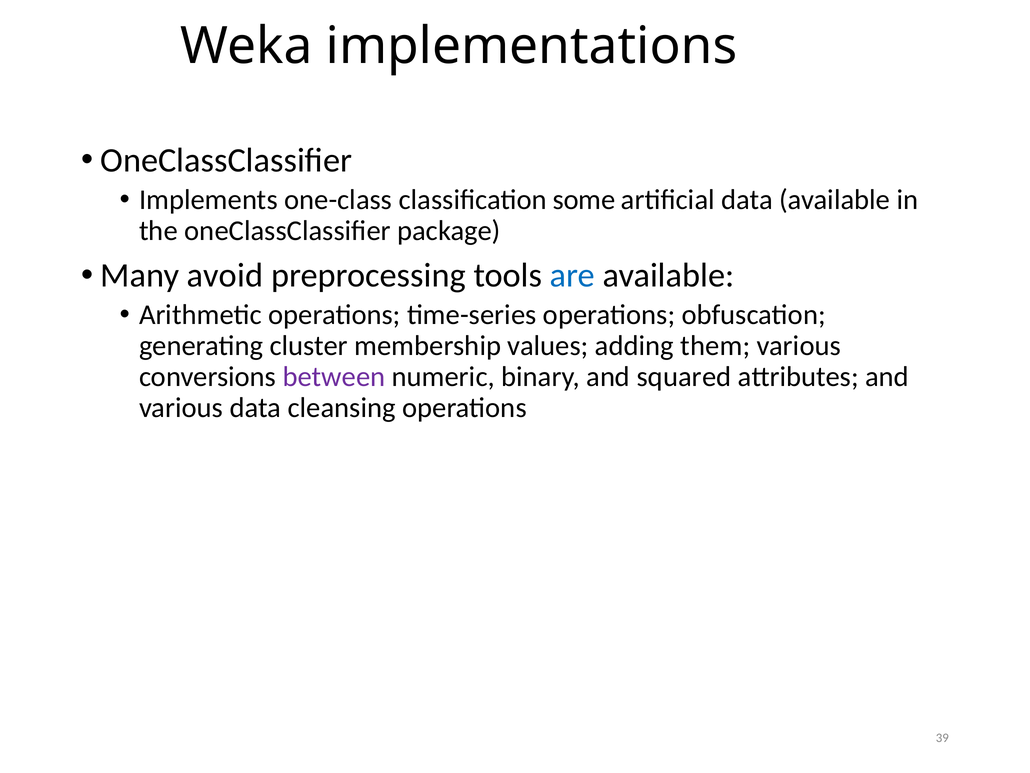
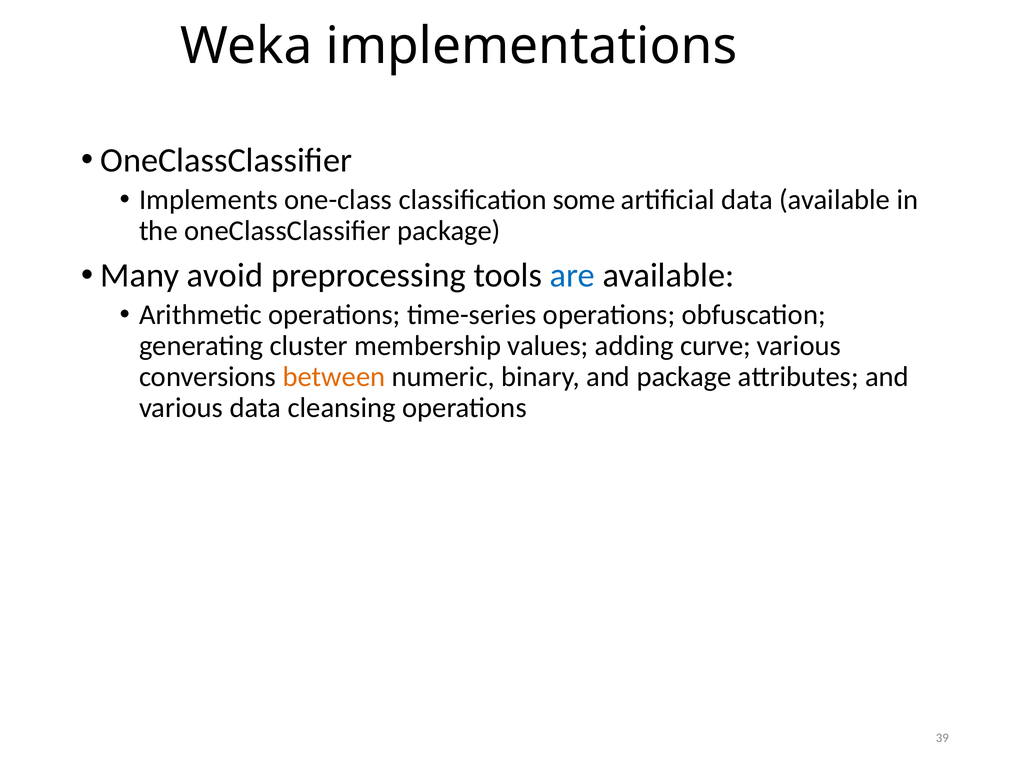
them: them -> curve
between colour: purple -> orange
and squared: squared -> package
